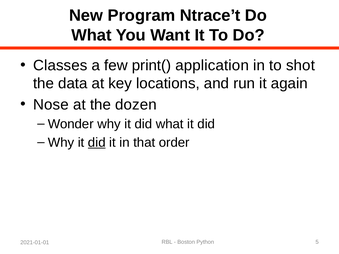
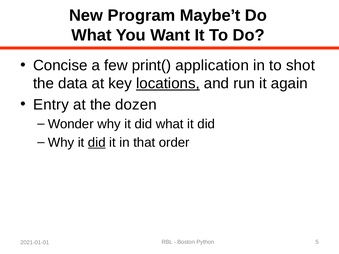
Ntrace’t: Ntrace’t -> Maybe’t
Classes: Classes -> Concise
locations underline: none -> present
Nose: Nose -> Entry
